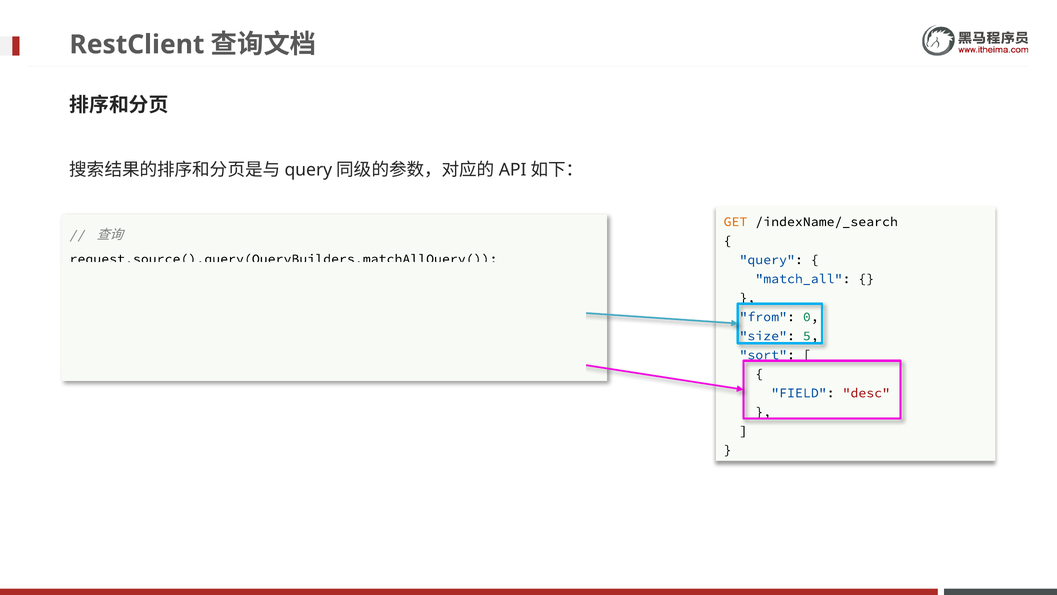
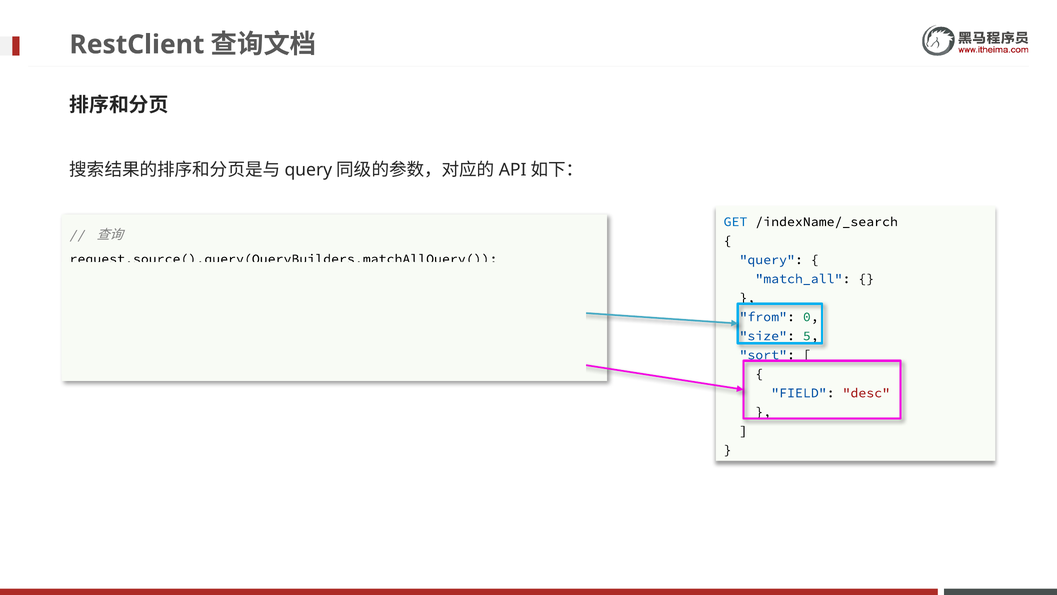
GET colour: orange -> blue
